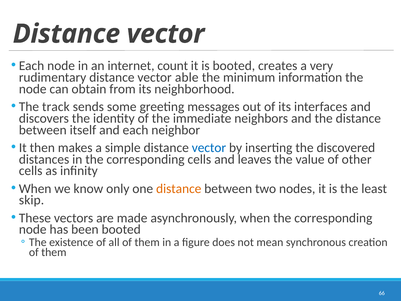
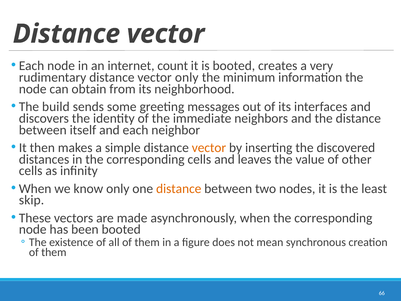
vector able: able -> only
track: track -> build
vector at (209, 148) colour: blue -> orange
